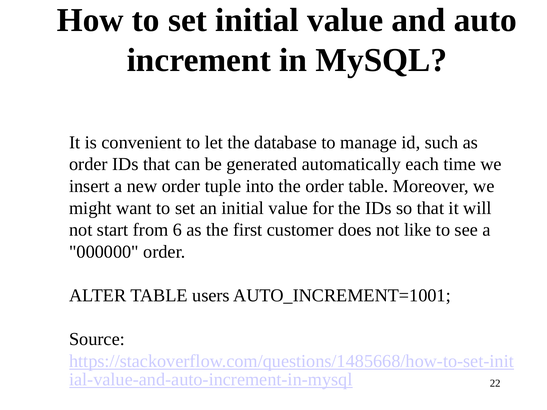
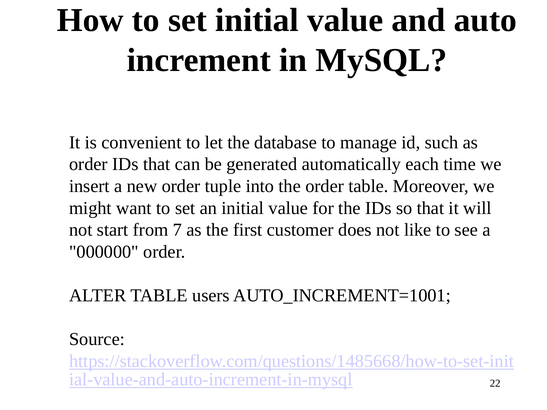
6: 6 -> 7
